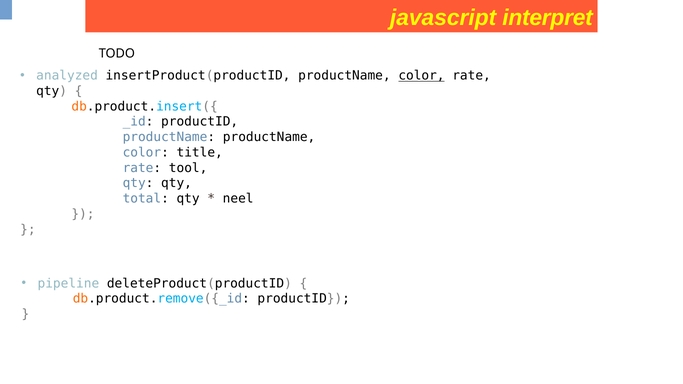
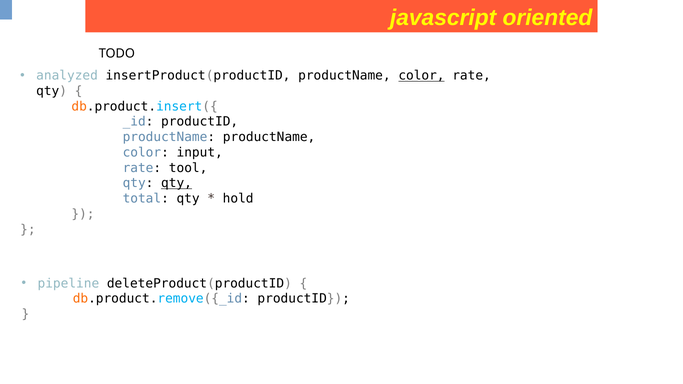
interpret: interpret -> oriented
title: title -> input
qty at (177, 183) underline: none -> present
neel: neel -> hold
